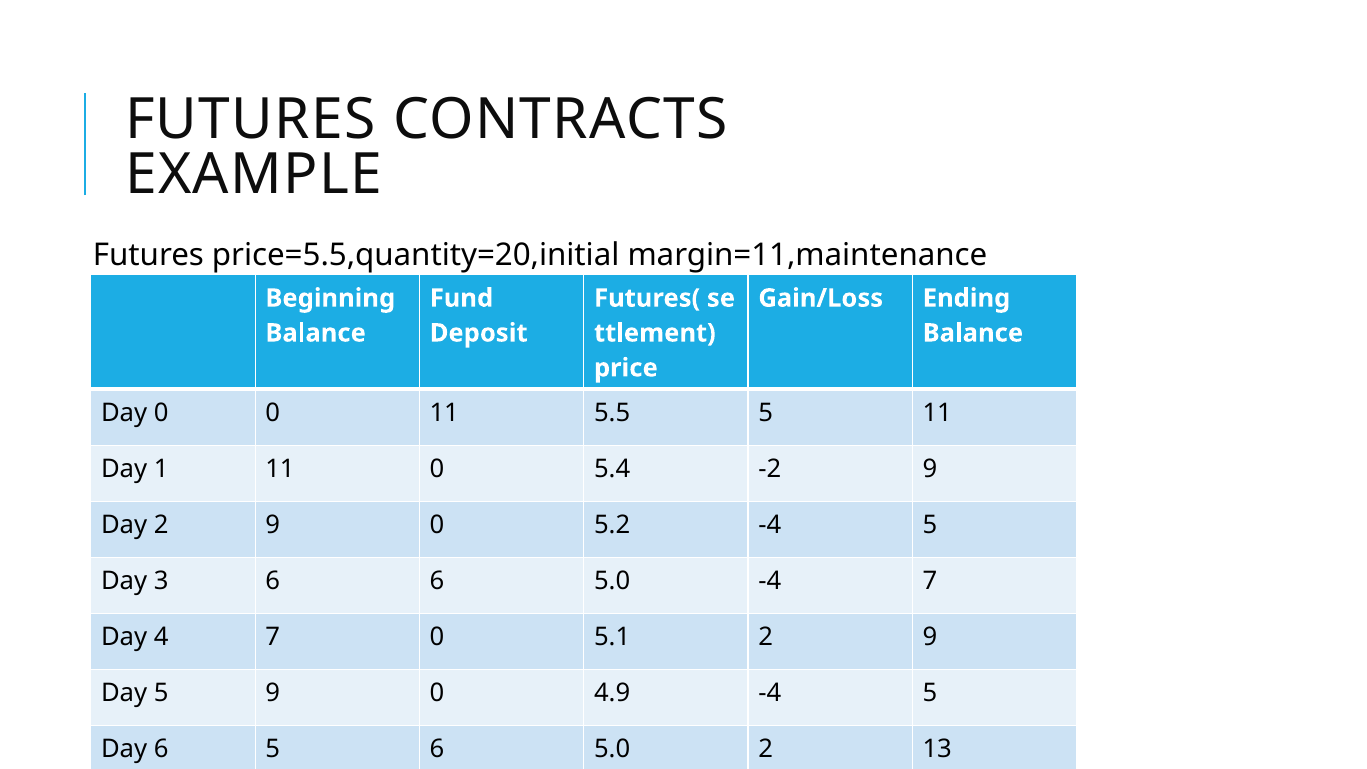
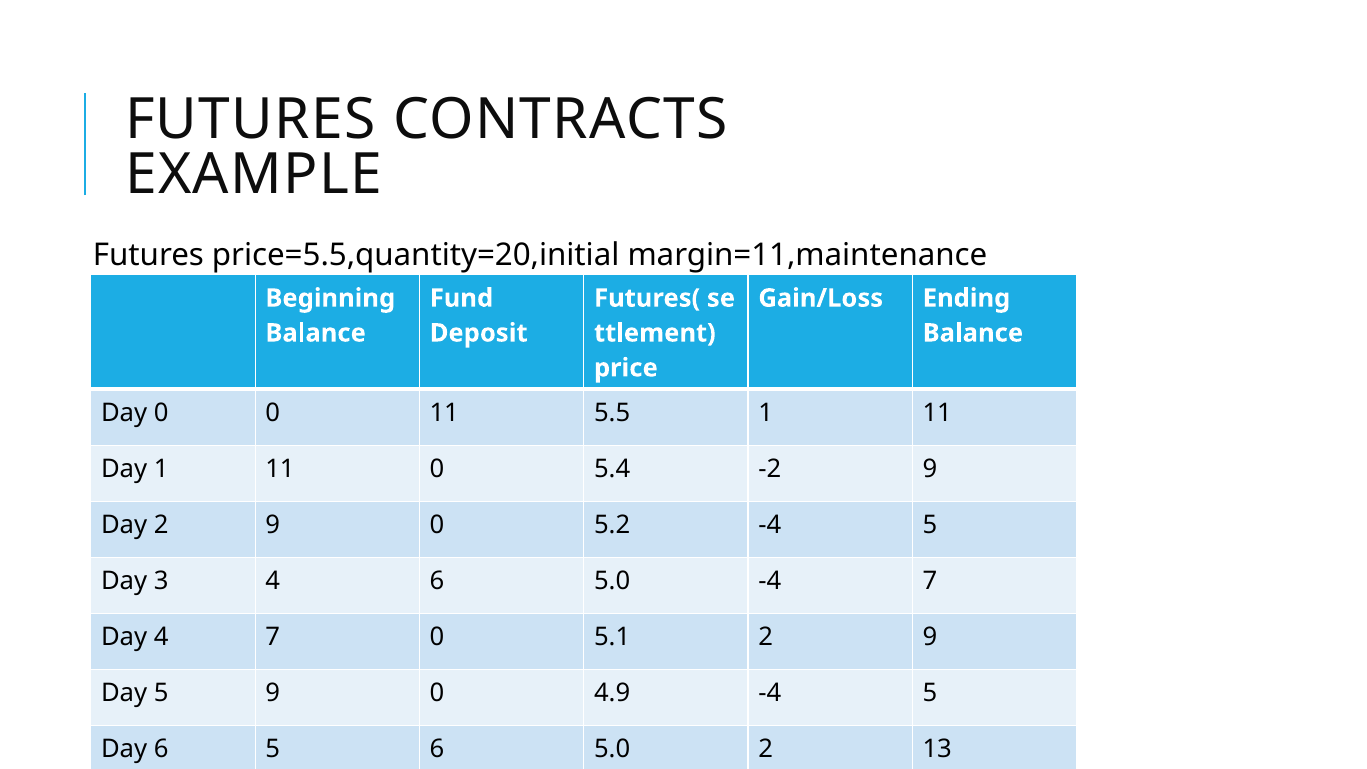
5.5 5: 5 -> 1
3 6: 6 -> 4
